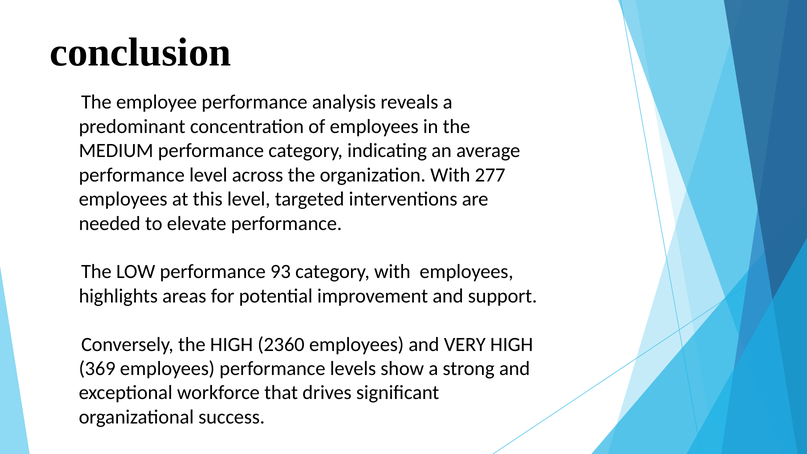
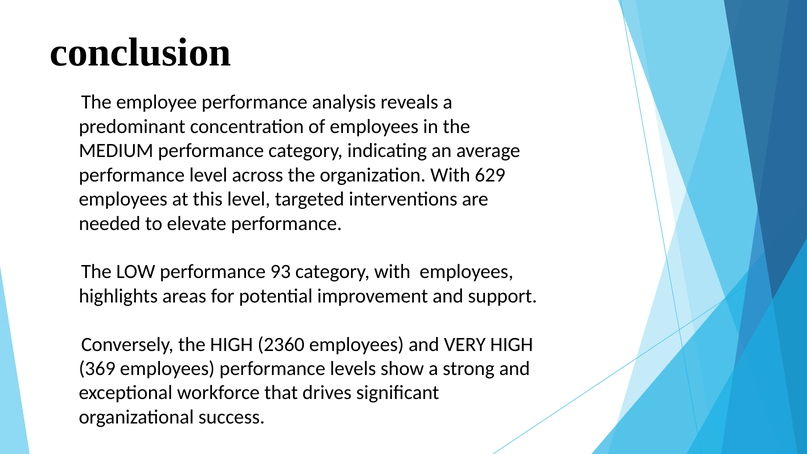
277: 277 -> 629
